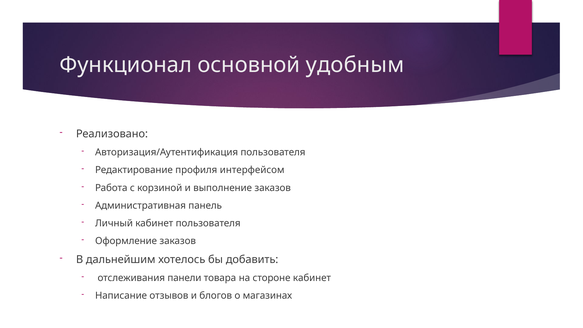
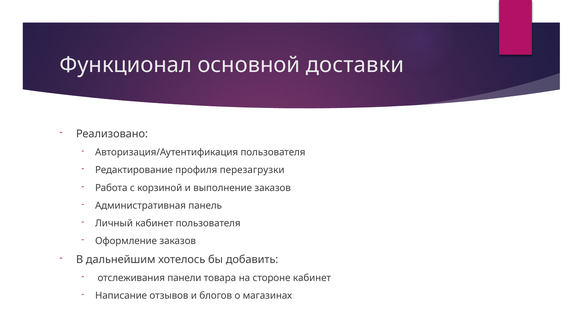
удобным: удобным -> доставки
интерфейсом: интерфейсом -> перезагрузки
